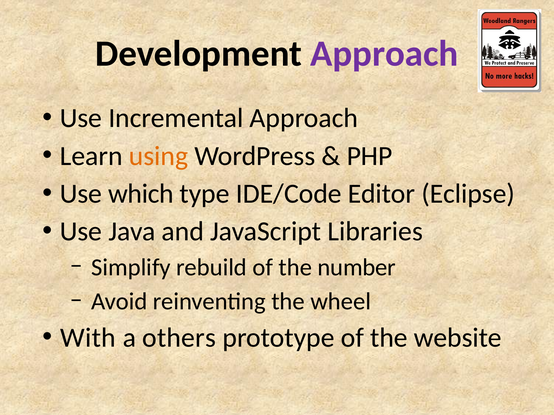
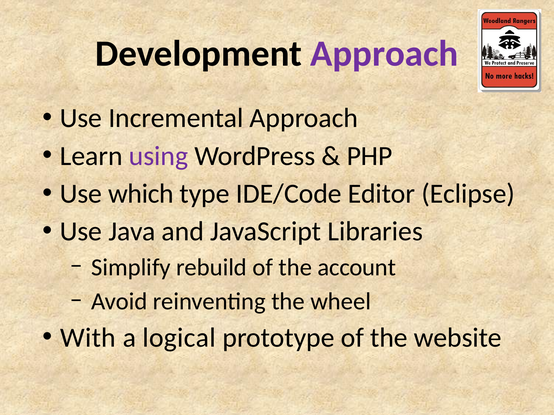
using colour: orange -> purple
number: number -> account
others: others -> logical
